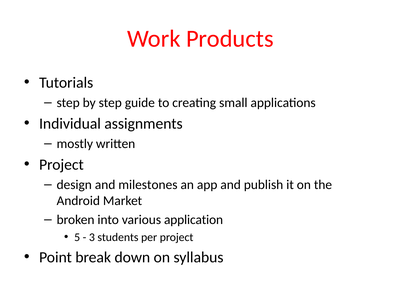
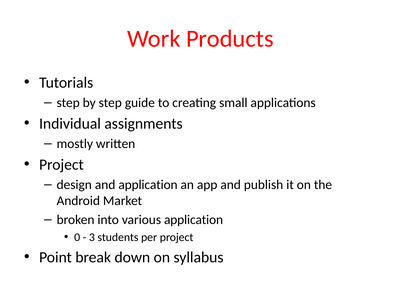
and milestones: milestones -> application
5: 5 -> 0
